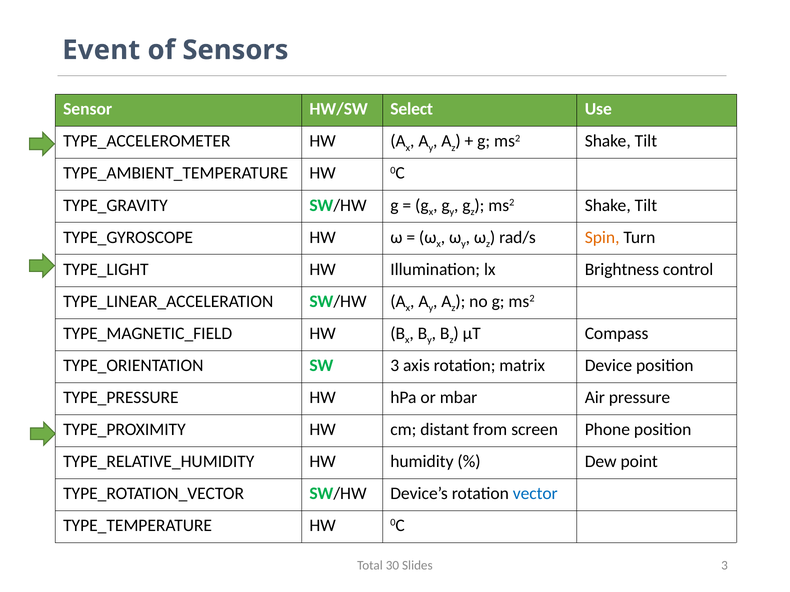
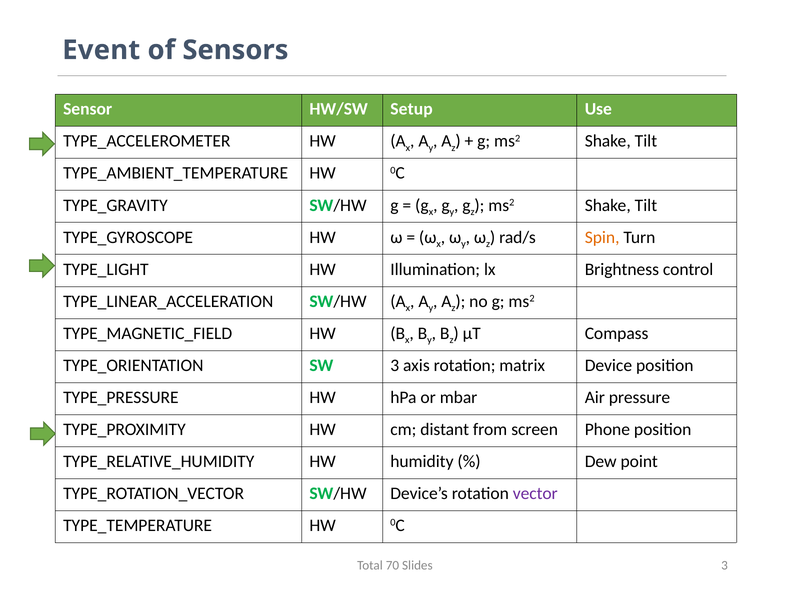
Select: Select -> Setup
vector colour: blue -> purple
30: 30 -> 70
